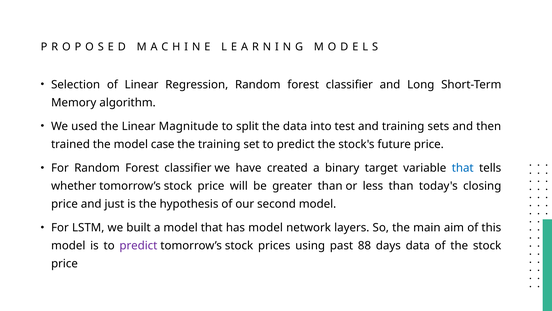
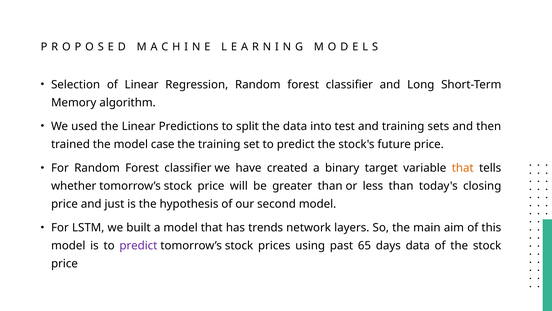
Magnitude: Magnitude -> Predictions
that at (463, 168) colour: blue -> orange
has model: model -> trends
88: 88 -> 65
